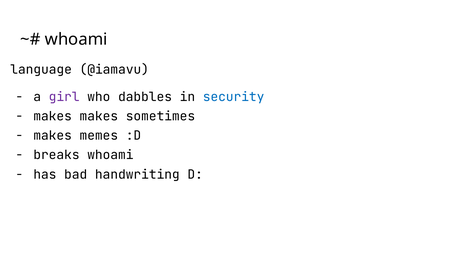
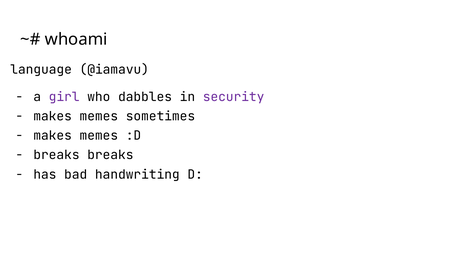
security colour: blue -> purple
makes at (99, 116): makes -> memes
breaks whoami: whoami -> breaks
